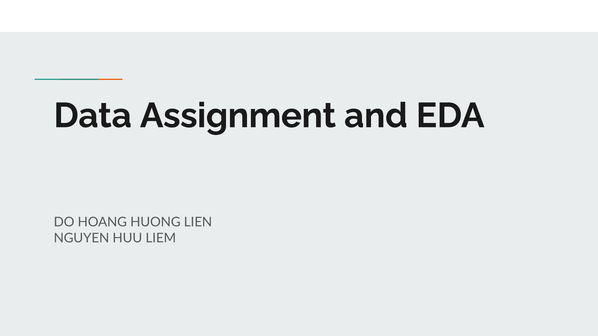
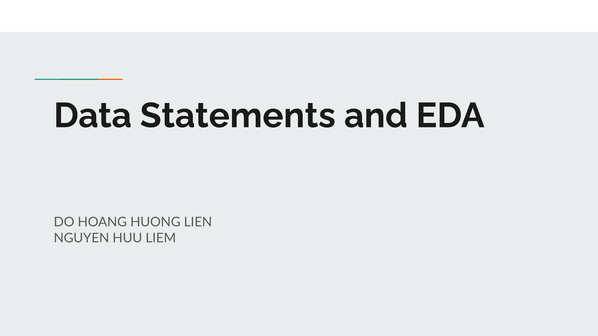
Assignment: Assignment -> Statements
